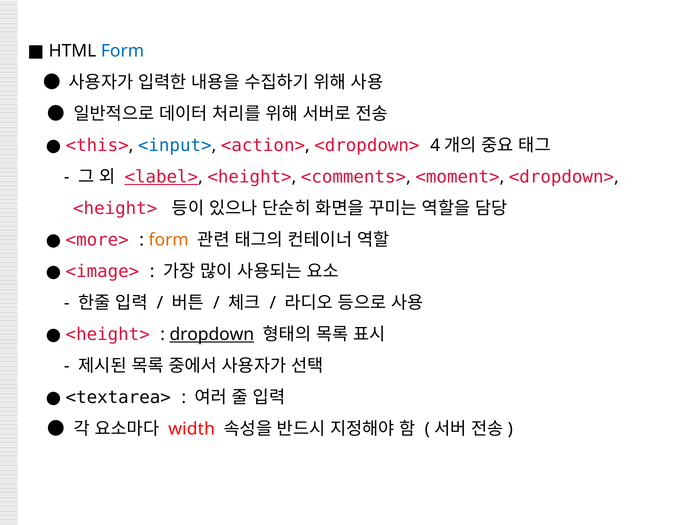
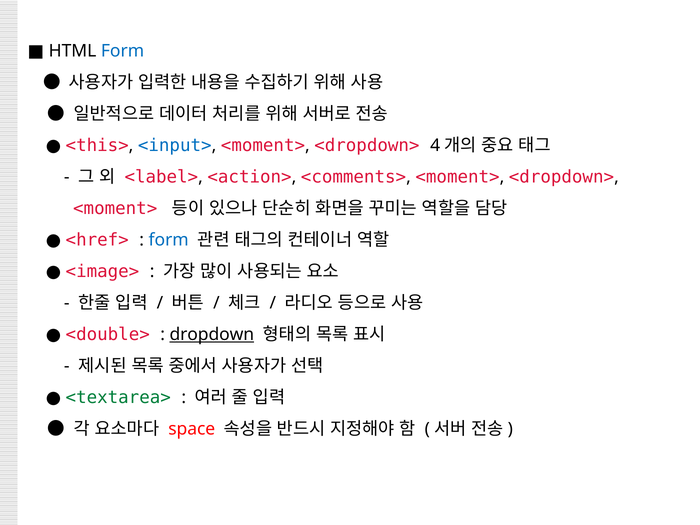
<action> at (263, 146): <action> -> <moment>
<label> underline: present -> none
<height> at (250, 177): <height> -> <action>
<height> at (115, 209): <height> -> <moment>
<more>: <more> -> <href>
form at (169, 240) colour: orange -> blue
<height> at (108, 335): <height> -> <double>
<textarea> colour: black -> green
width: width -> space
